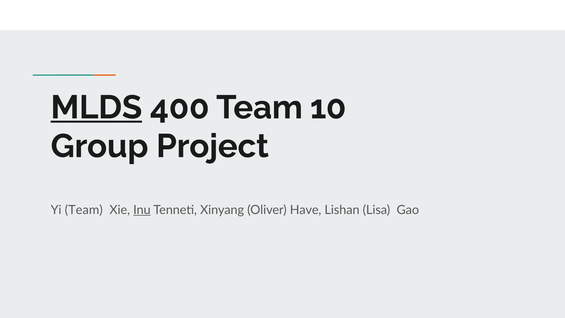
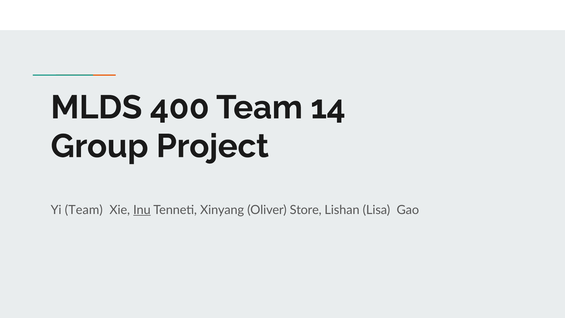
MLDS underline: present -> none
10: 10 -> 14
Have: Have -> Store
